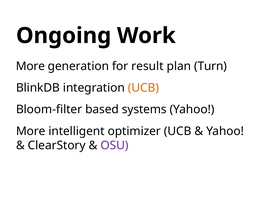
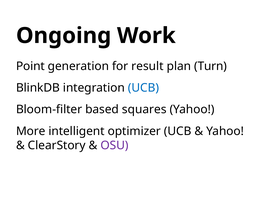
More at (30, 66): More -> Point
UCB at (143, 88) colour: orange -> blue
systems: systems -> squares
